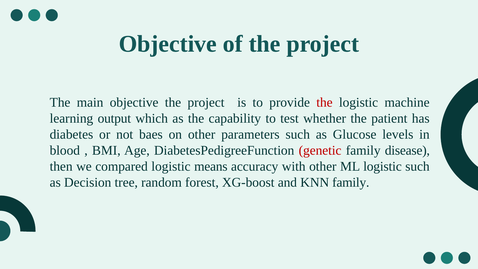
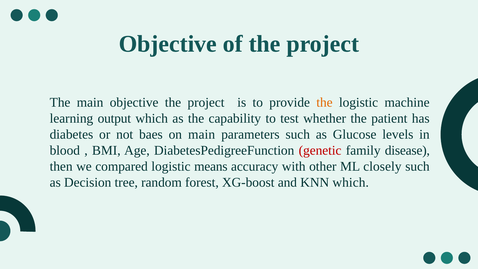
the at (324, 103) colour: red -> orange
on other: other -> main
ML logistic: logistic -> closely
KNN family: family -> which
